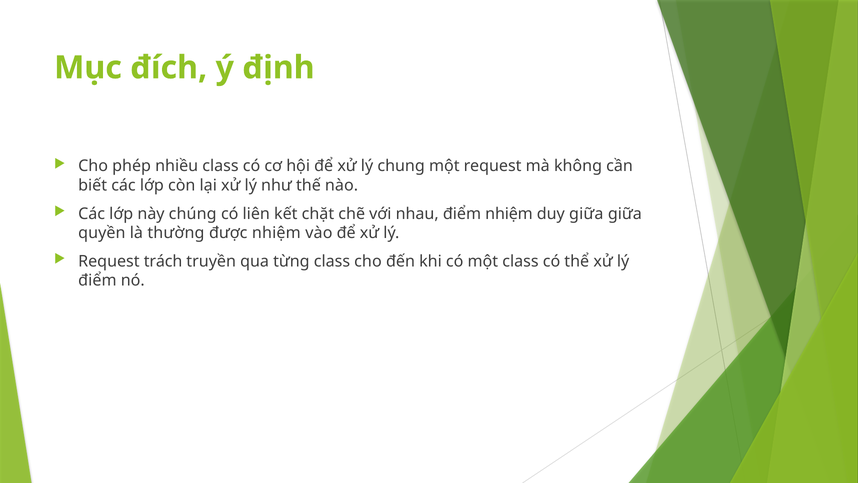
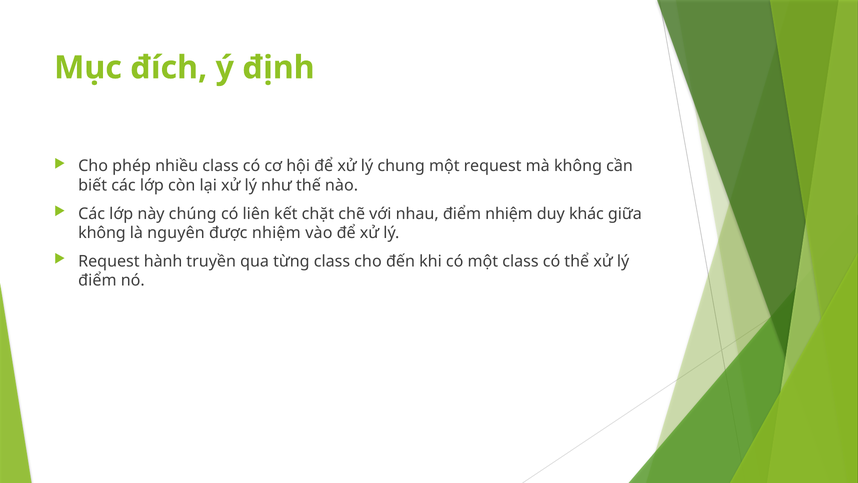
duy giữa: giữa -> khác
quyền at (102, 233): quyền -> không
thường: thường -> nguyên
trách: trách -> hành
